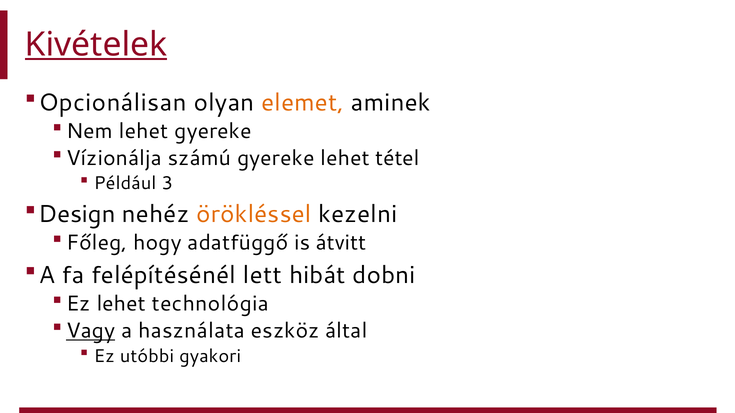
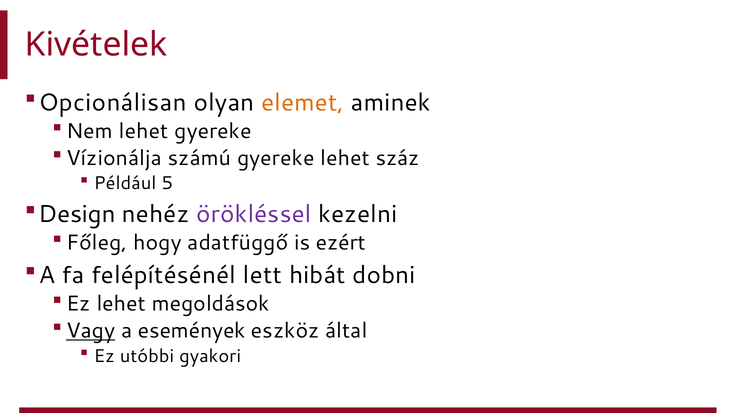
Kivételek underline: present -> none
tétel: tétel -> száz
3: 3 -> 5
örökléssel colour: orange -> purple
átvitt: átvitt -> ezért
technológia: technológia -> megoldások
használata: használata -> események
